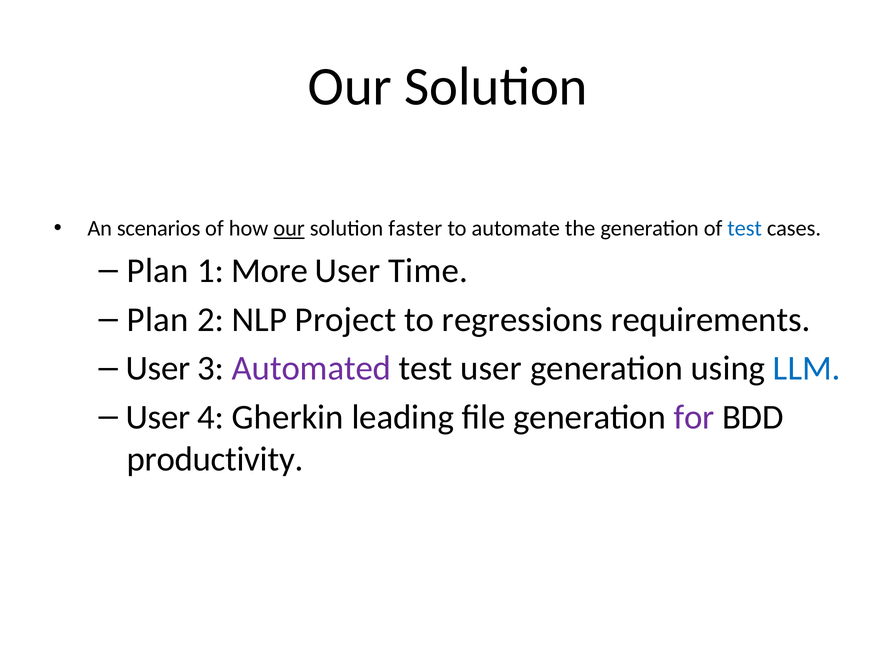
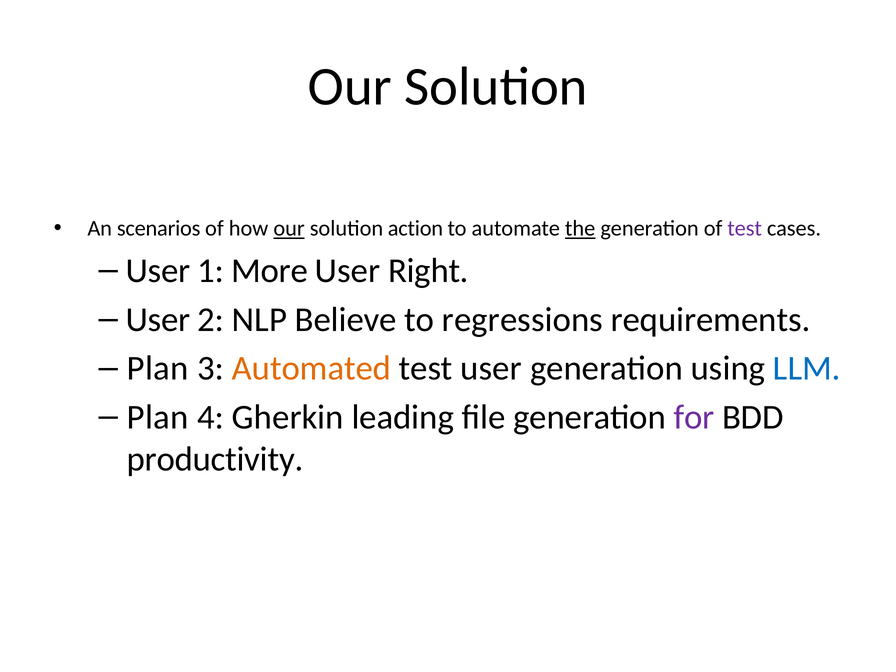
faster: faster -> action
the underline: none -> present
test at (745, 229) colour: blue -> purple
Plan at (158, 271): Plan -> User
Time: Time -> Right
Plan at (158, 320): Plan -> User
Project: Project -> Believe
User at (158, 368): User -> Plan
Automated colour: purple -> orange
User at (158, 417): User -> Plan
